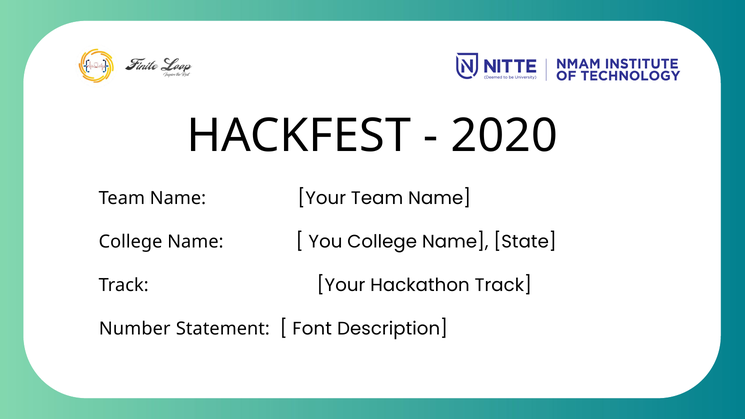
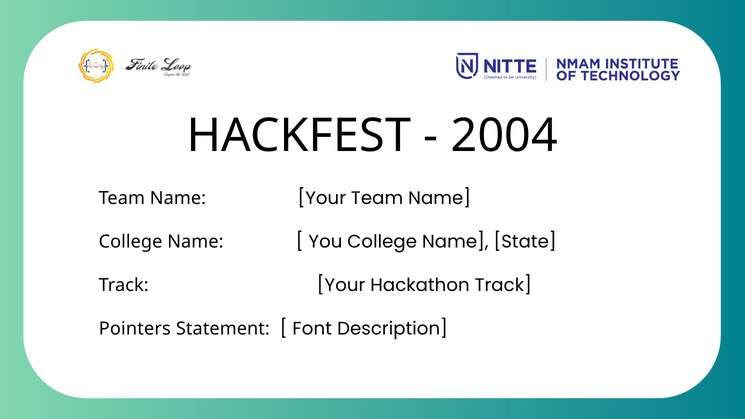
2020: 2020 -> 2004
Number: Number -> Pointers
